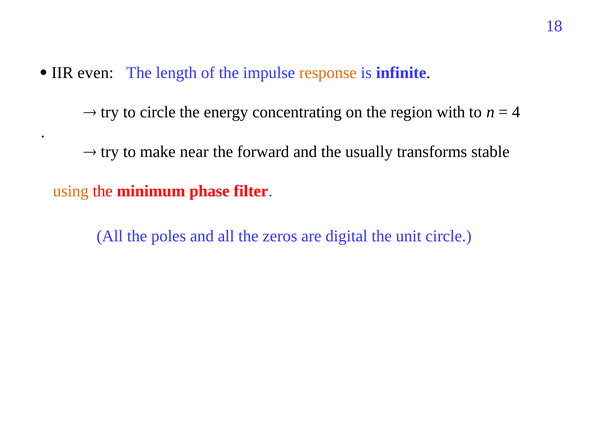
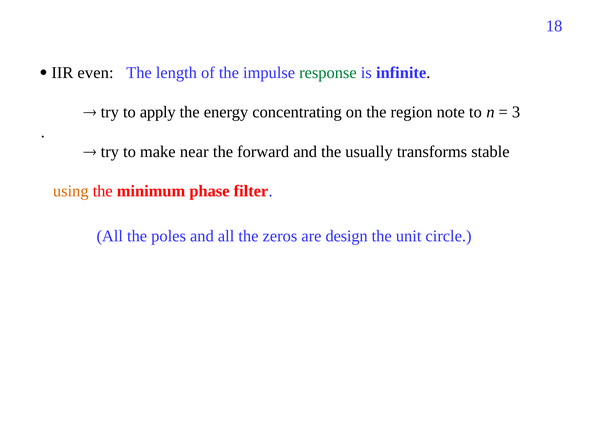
response colour: orange -> green
to circle: circle -> apply
with: with -> note
4: 4 -> 3
digital: digital -> design
